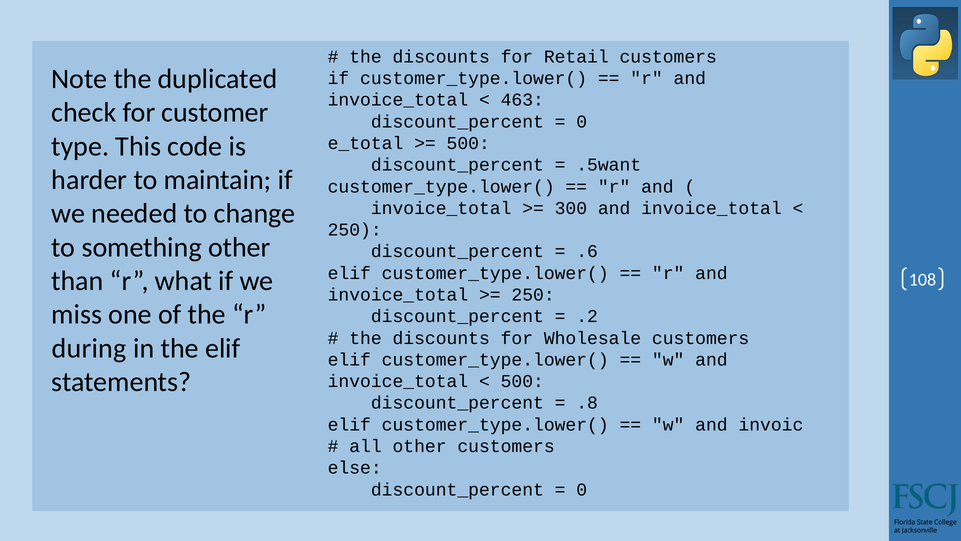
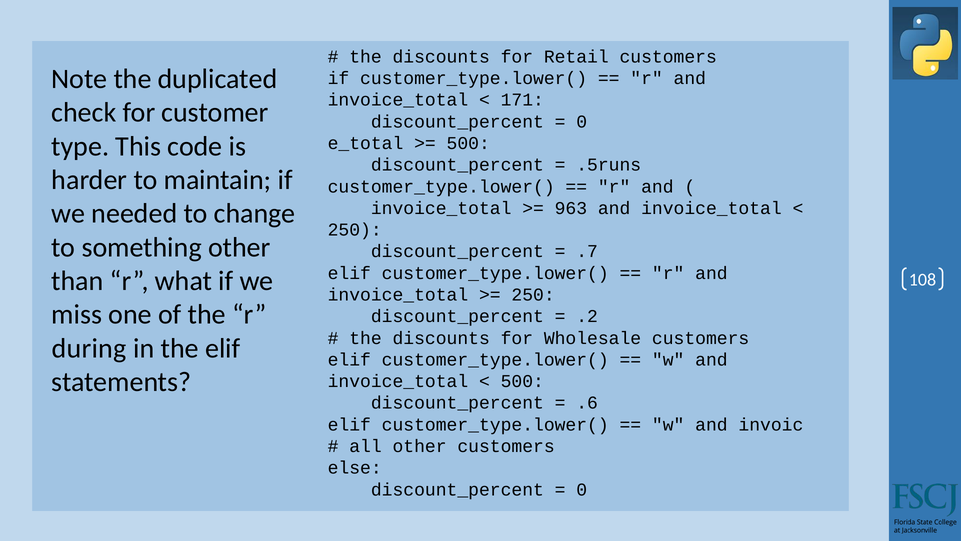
463: 463 -> 171
.5want: .5want -> .5runs
300: 300 -> 963
.6: .6 -> .7
.8: .8 -> .6
